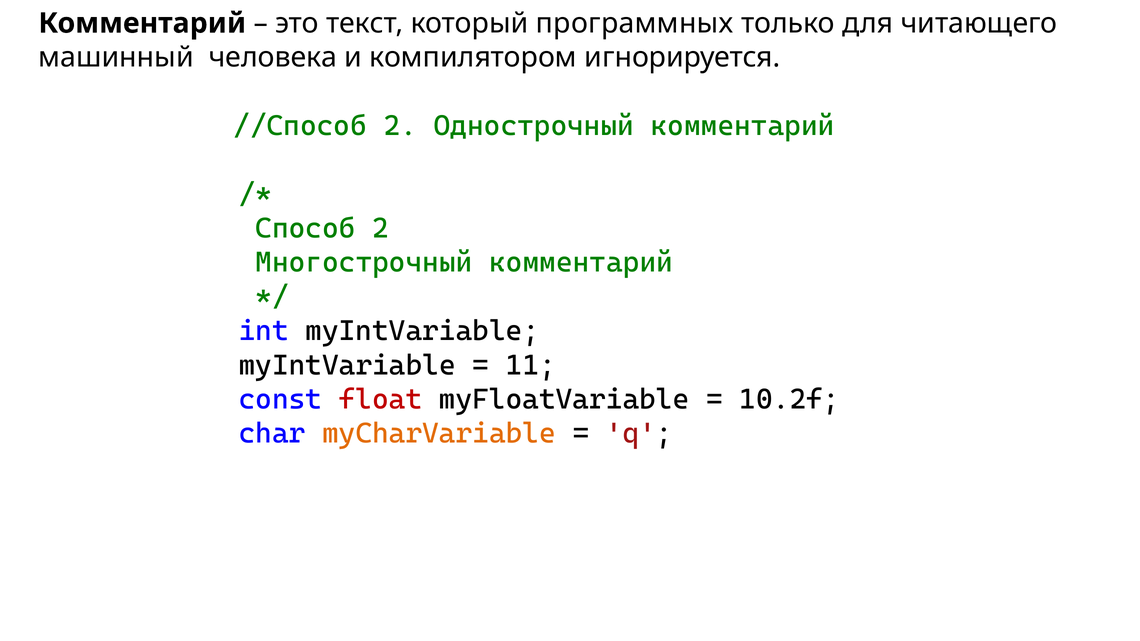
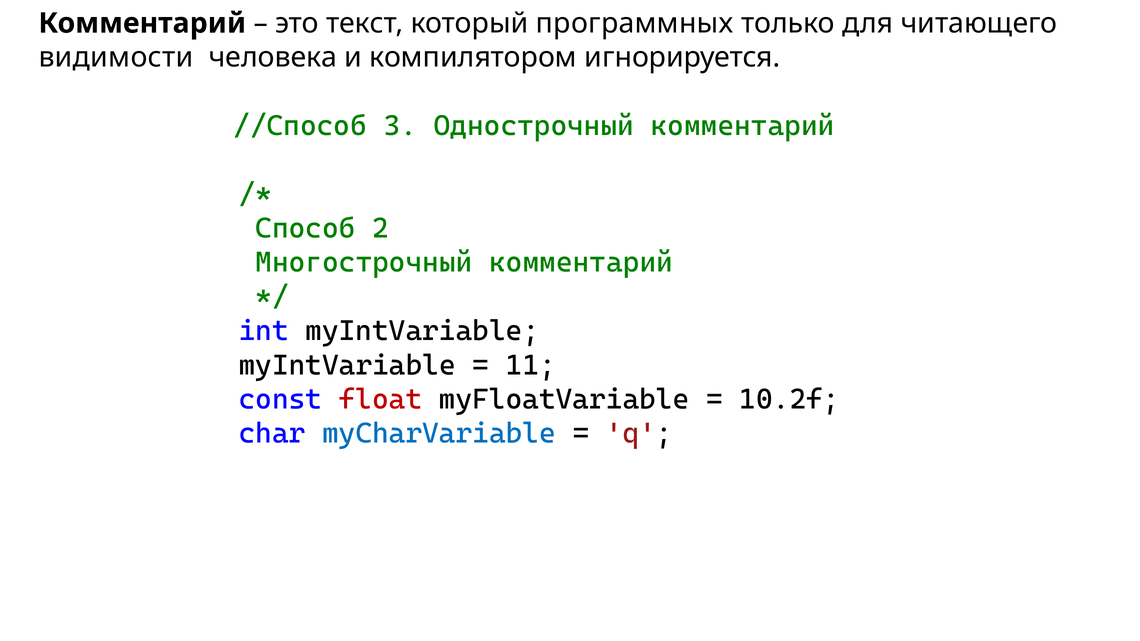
машинный: машинный -> видимости
//Способ 2: 2 -> 3
myCharVariable colour: orange -> blue
